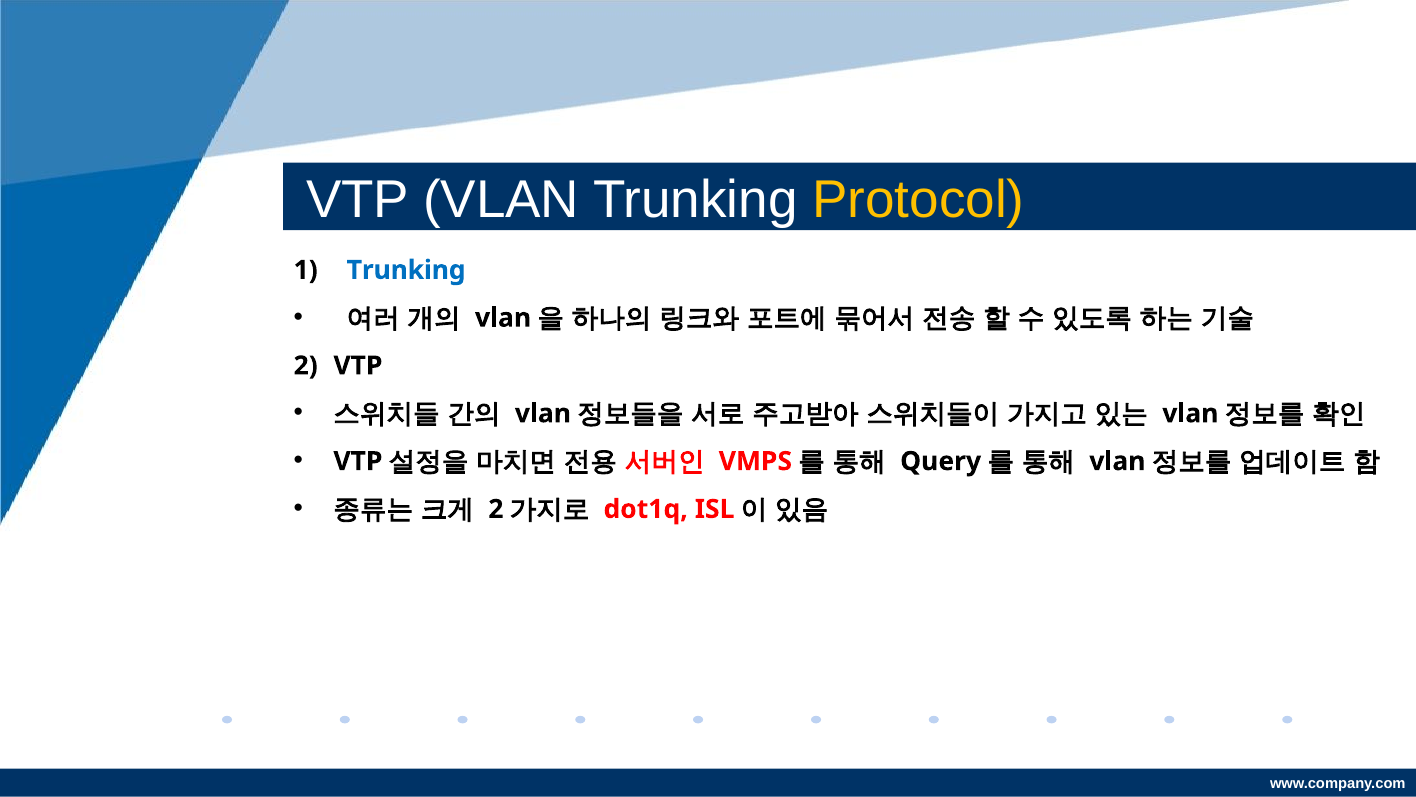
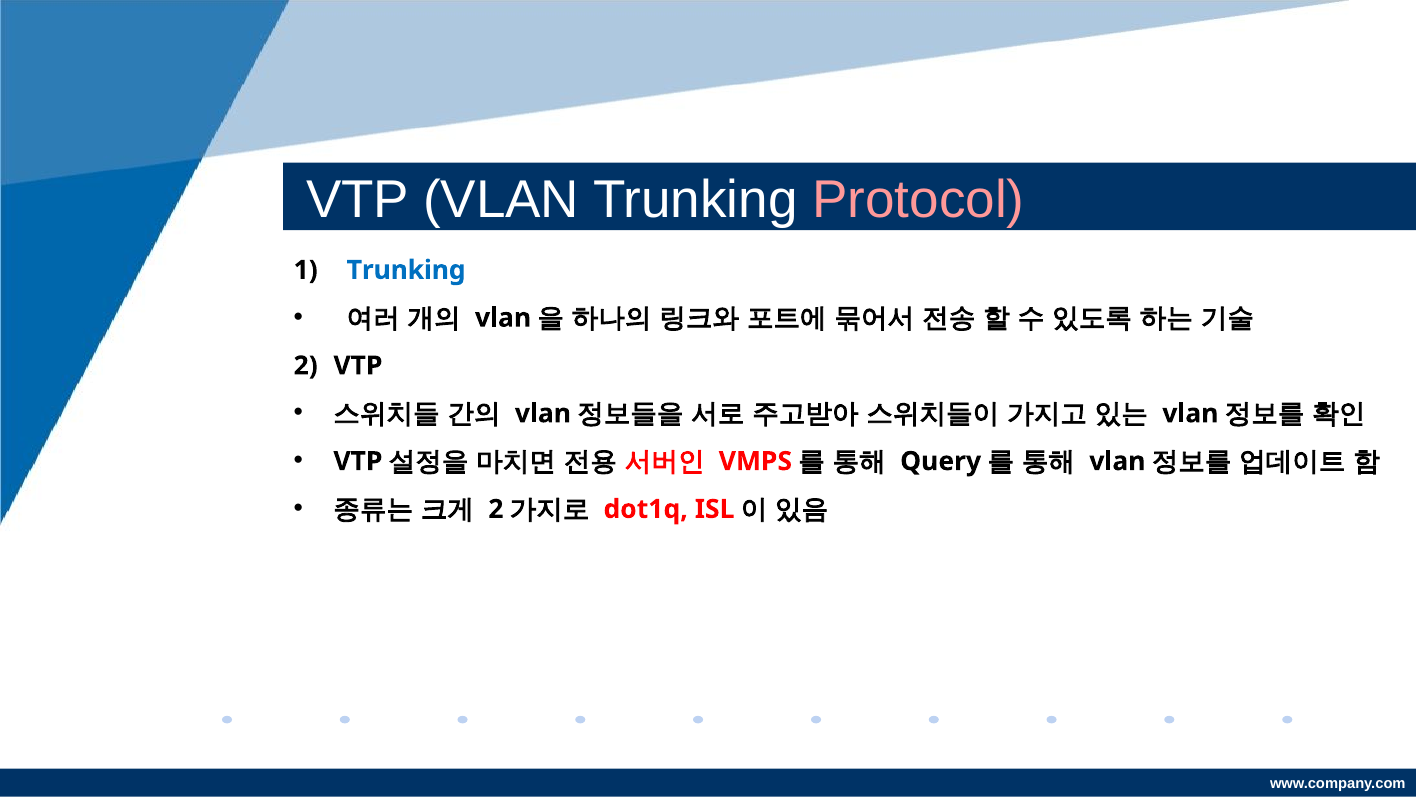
Protocol colour: yellow -> pink
